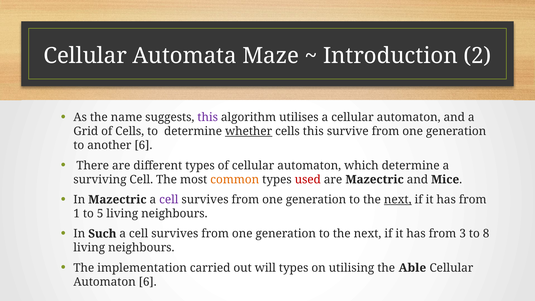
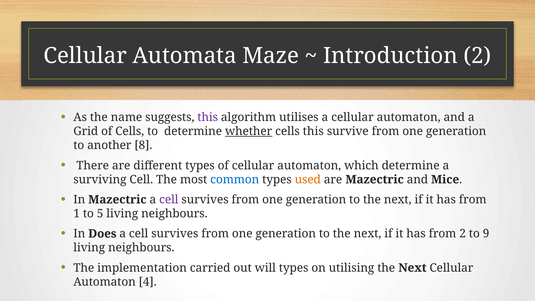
another 6: 6 -> 8
common colour: orange -> blue
used colour: red -> orange
next at (398, 200) underline: present -> none
Such: Such -> Does
from 3: 3 -> 2
8: 8 -> 9
utilising the Able: Able -> Next
Automaton 6: 6 -> 4
